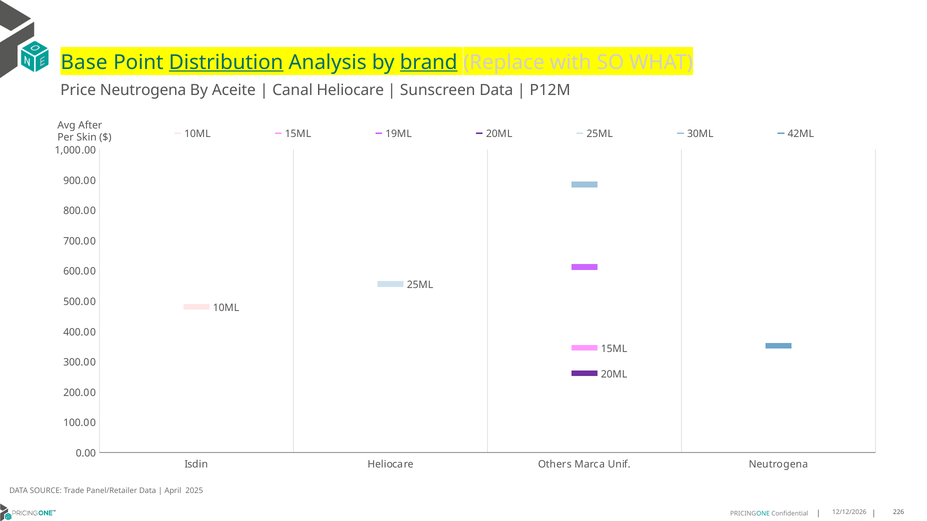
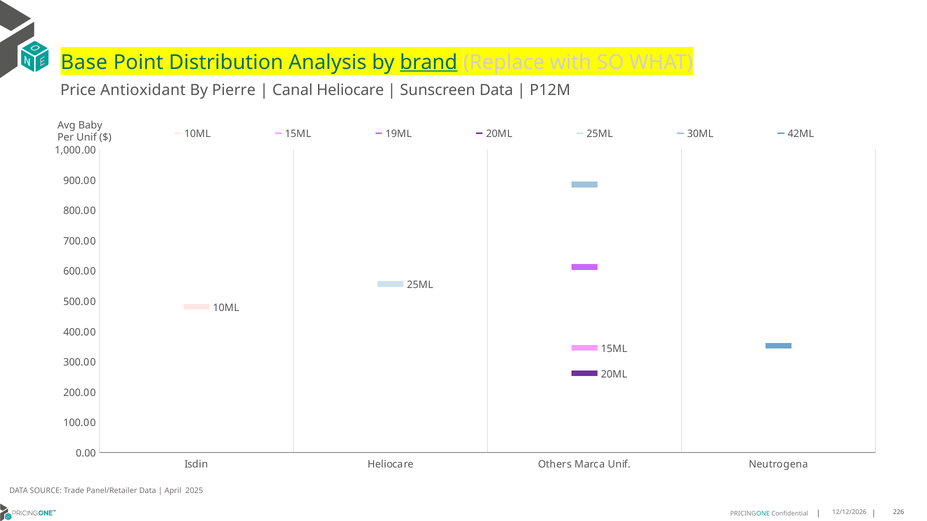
Distribution underline: present -> none
Price Neutrogena: Neutrogena -> Antioxidant
Aceite: Aceite -> Pierre
After: After -> Baby
Per Skin: Skin -> Unif
